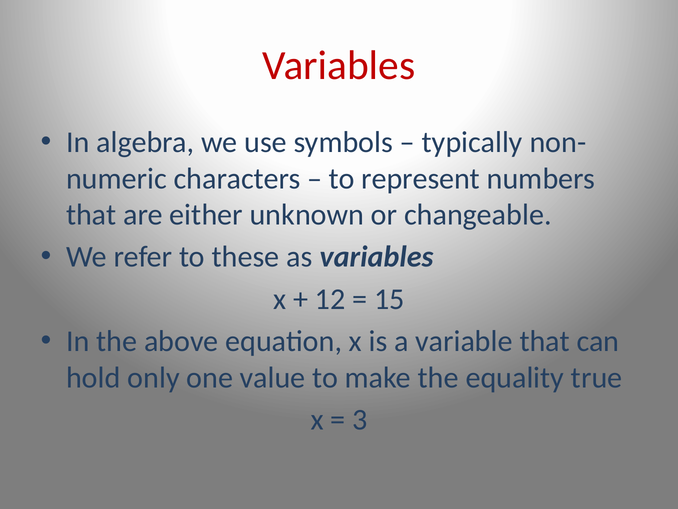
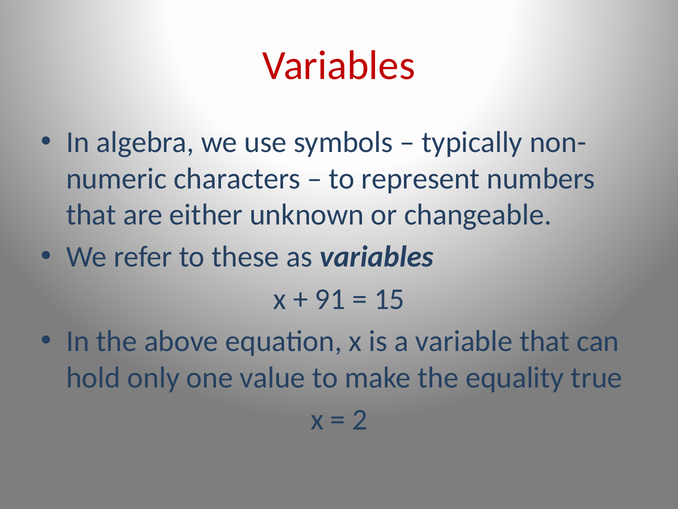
12: 12 -> 91
3: 3 -> 2
